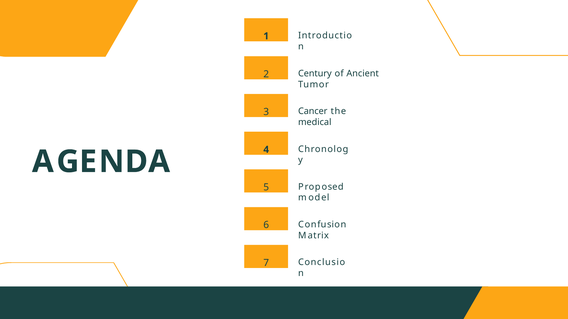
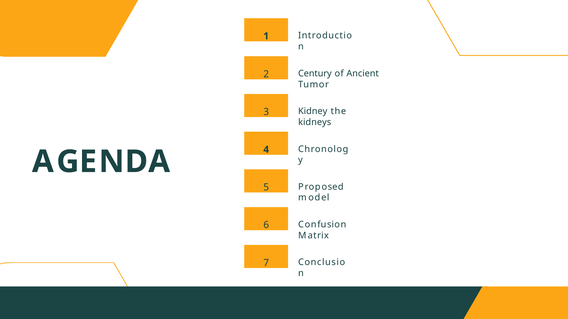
Cancer: Cancer -> Kidney
medical: medical -> kidneys
